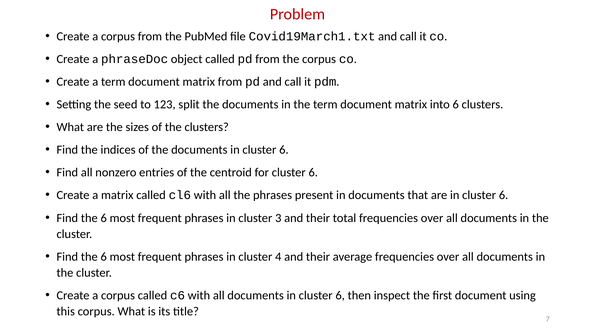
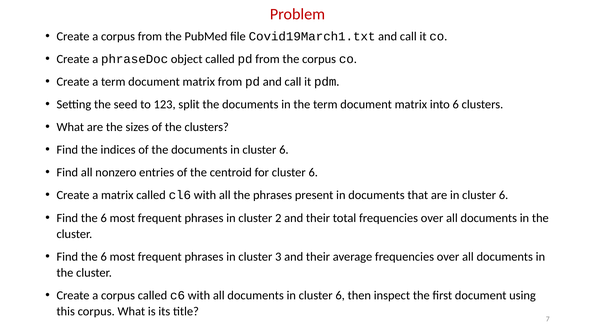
3: 3 -> 2
4: 4 -> 3
